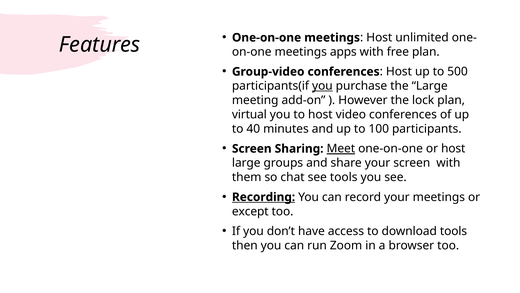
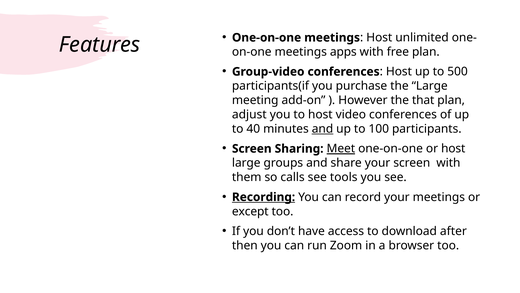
you at (322, 86) underline: present -> none
lock: lock -> that
virtual: virtual -> adjust
and at (323, 129) underline: none -> present
chat: chat -> calls
download tools: tools -> after
